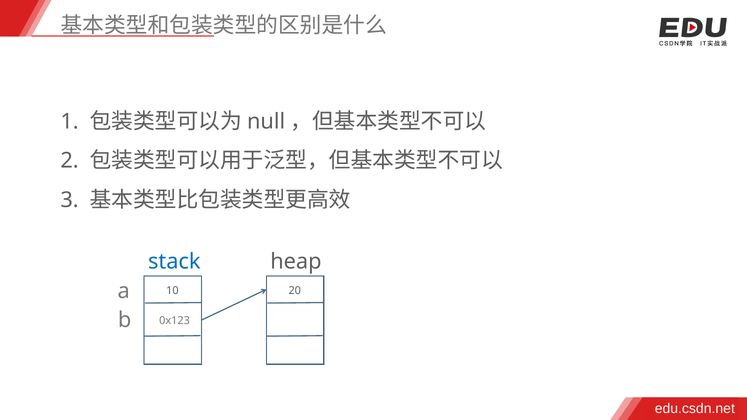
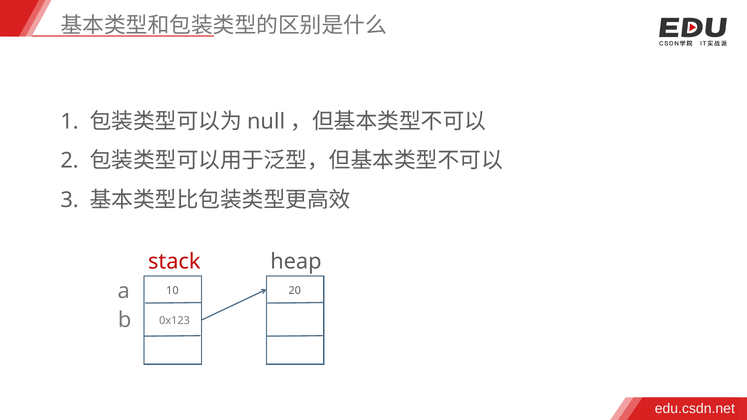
stack colour: blue -> red
